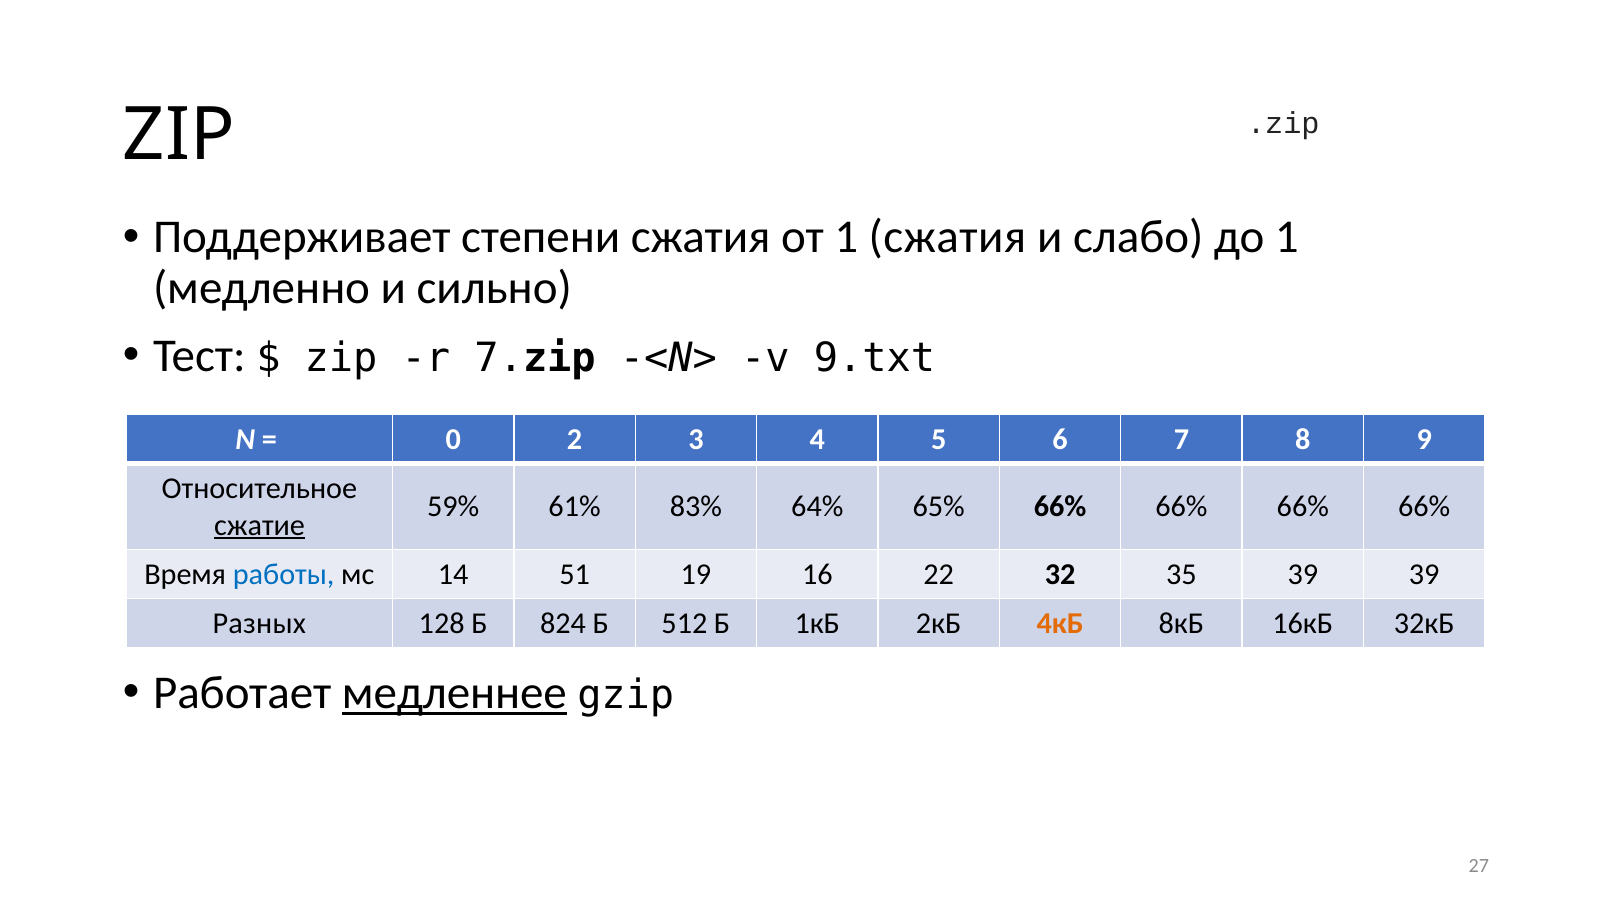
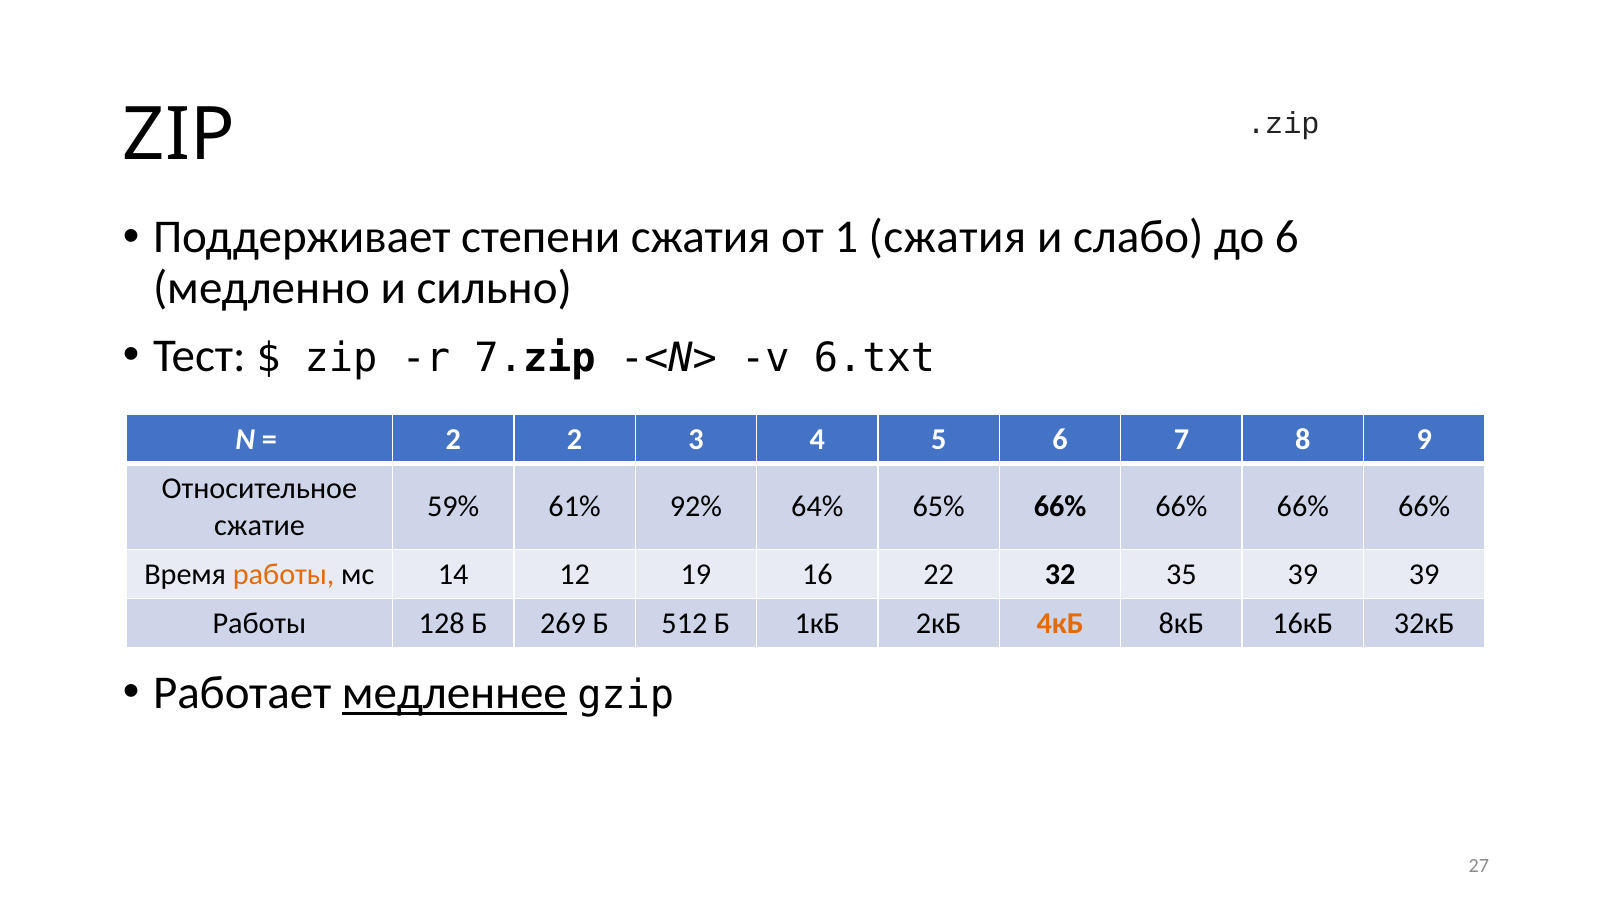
до 1: 1 -> 6
9.txt: 9.txt -> 6.txt
0 at (453, 439): 0 -> 2
83%: 83% -> 92%
сжатие underline: present -> none
работы at (284, 574) colour: blue -> orange
51: 51 -> 12
Разных at (259, 623): Разных -> Работы
824: 824 -> 269
